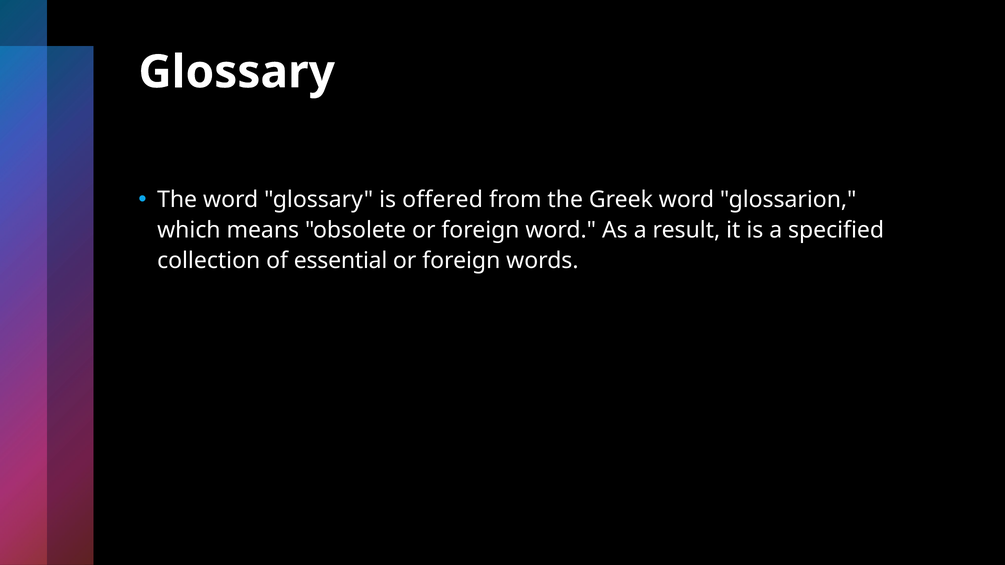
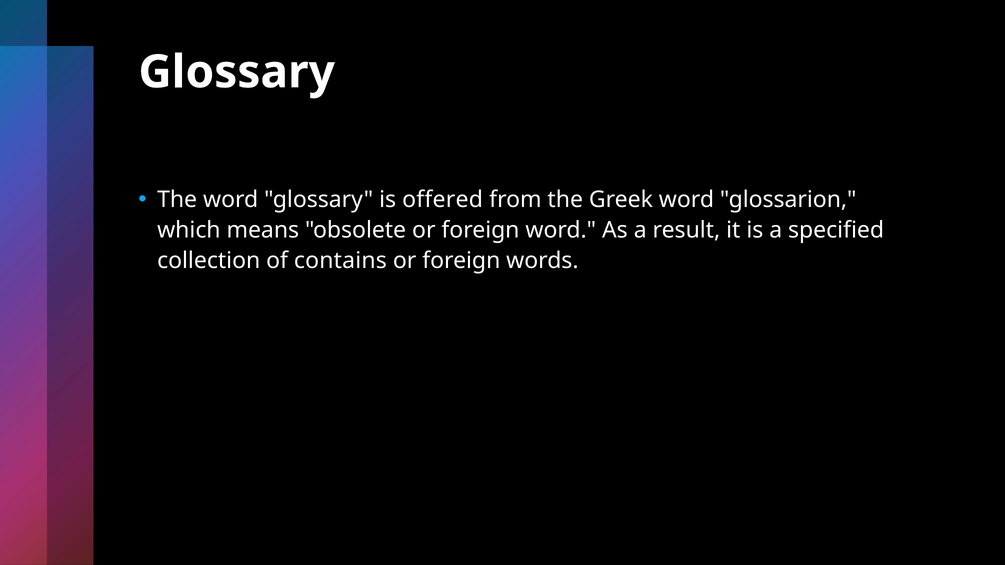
essential: essential -> contains
